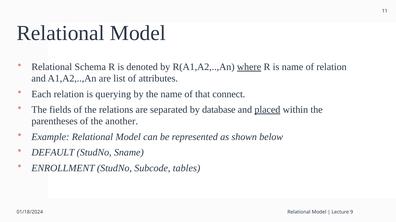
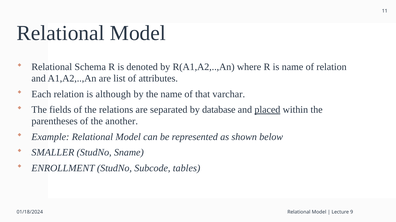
where underline: present -> none
querying: querying -> although
connect: connect -> varchar
DEFAULT: DEFAULT -> SMALLER
